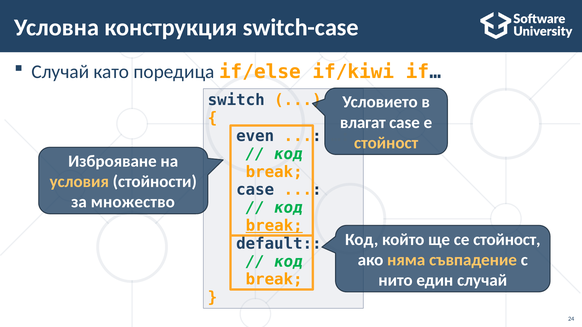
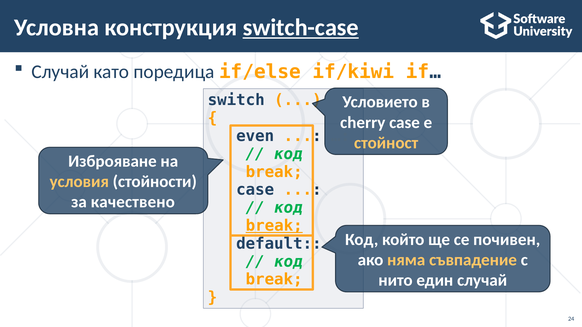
switch-case underline: none -> present
влагат: влагат -> cherry
множество: множество -> качествено
се стойност: стойност -> почивен
